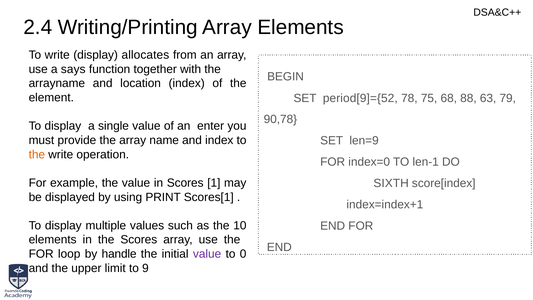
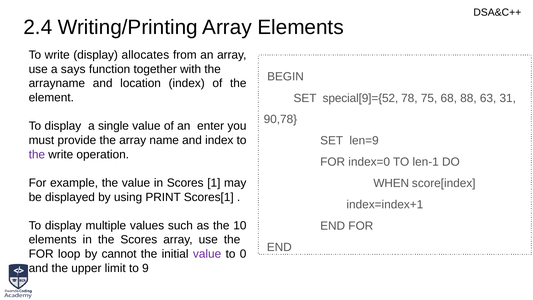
period[9]={52: period[9]={52 -> special[9]={52
79: 79 -> 31
the at (37, 154) colour: orange -> purple
SIXTH: SIXTH -> WHEN
handle: handle -> cannot
